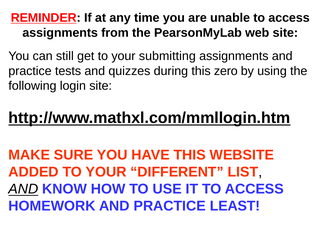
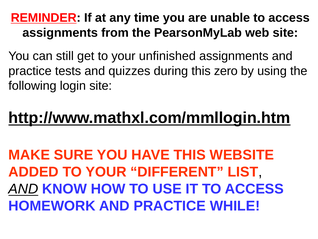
submitting: submitting -> unfinished
LEAST: LEAST -> WHILE
